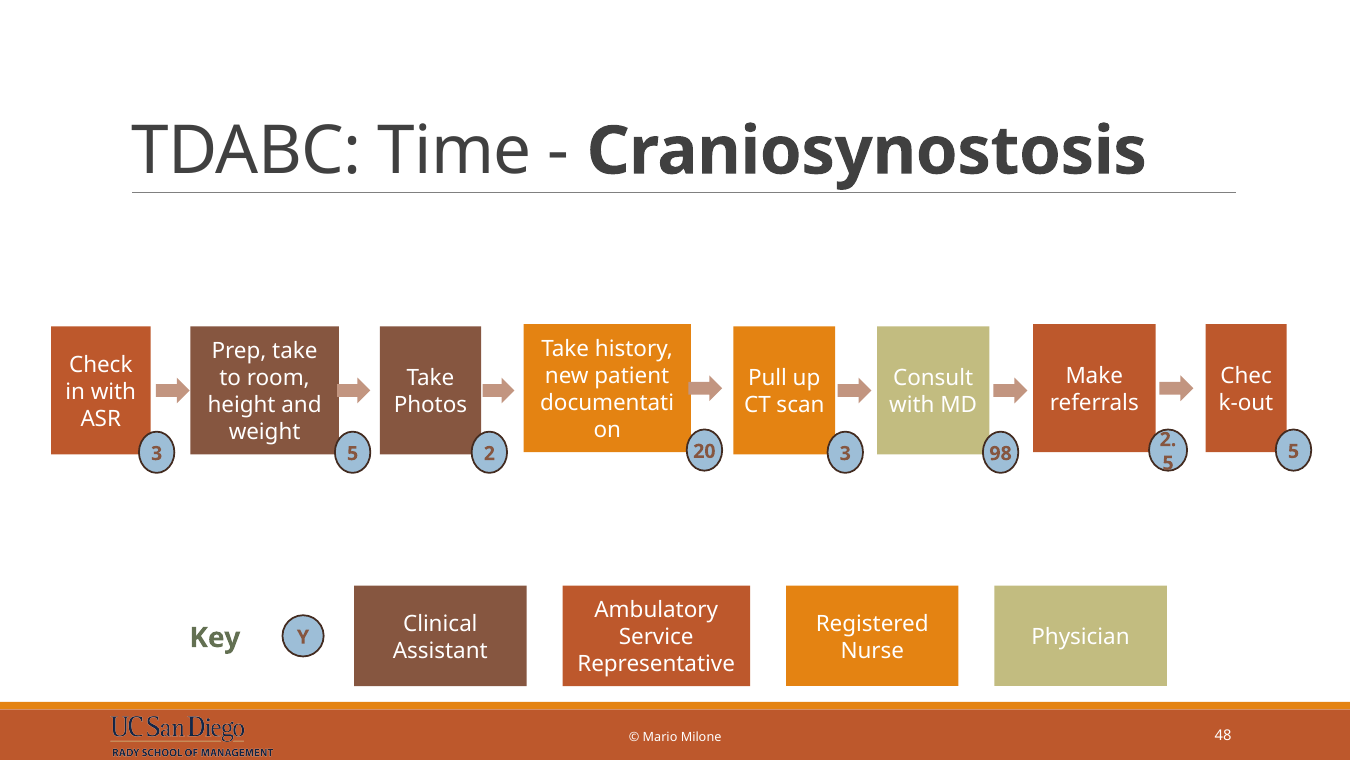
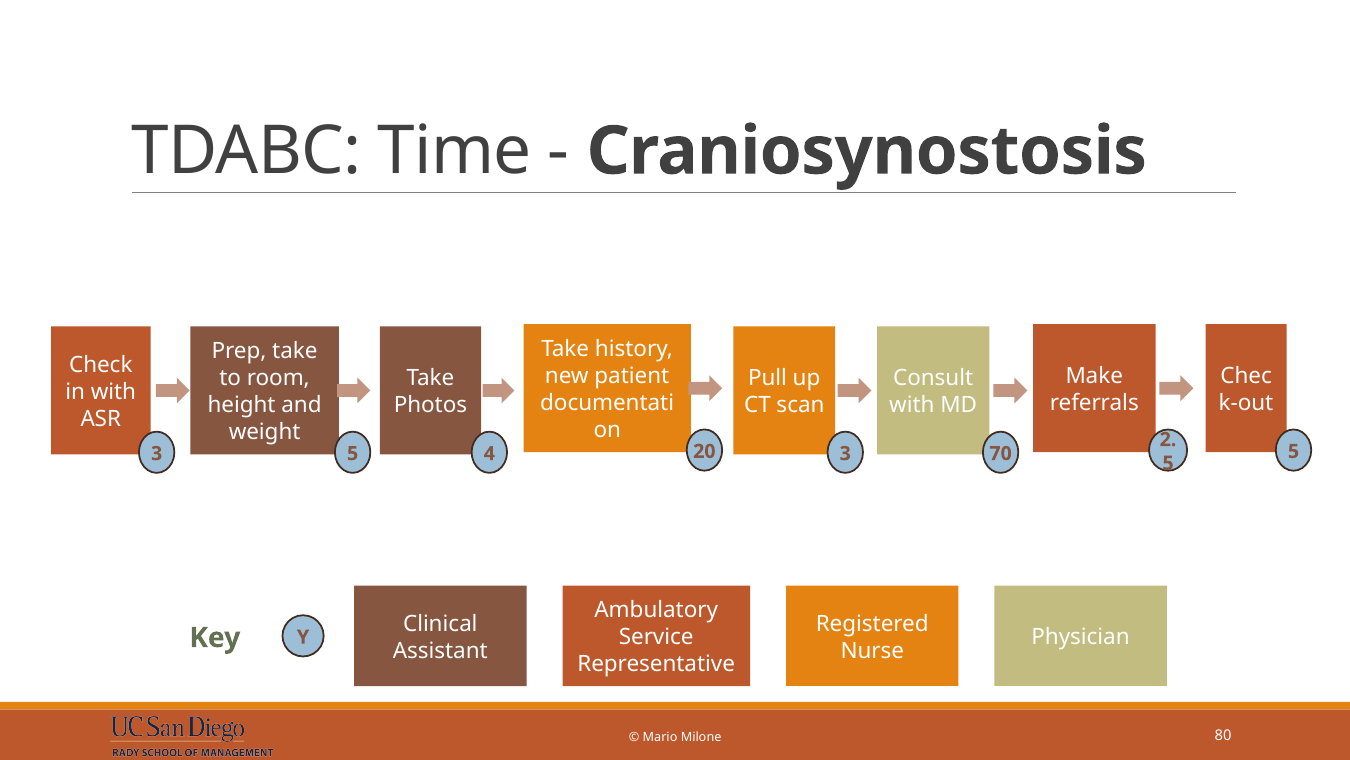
5 2: 2 -> 4
98: 98 -> 70
48: 48 -> 80
